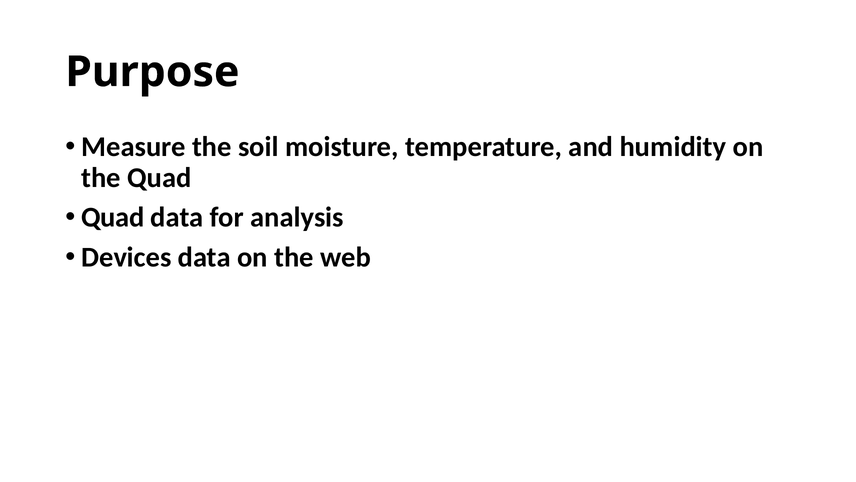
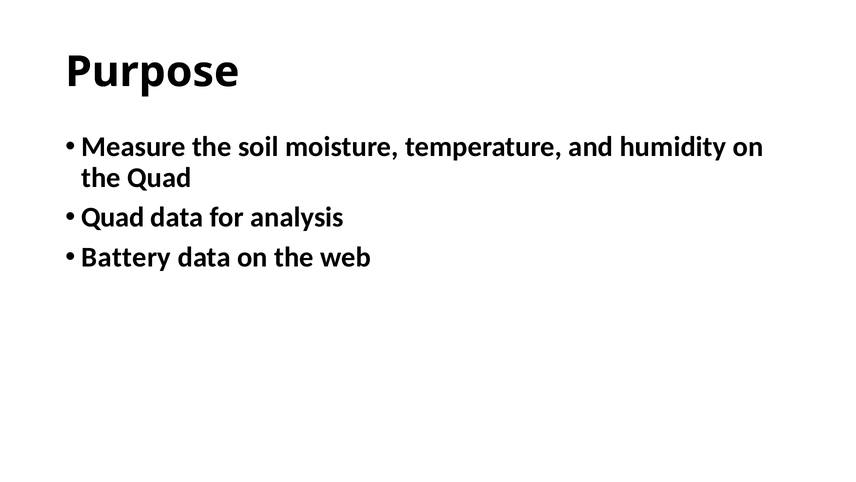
Devices: Devices -> Battery
